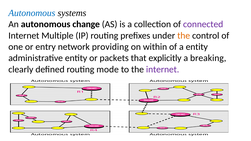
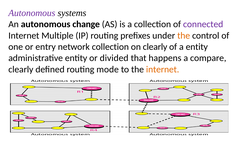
Autonomous at (32, 13) colour: blue -> purple
network providing: providing -> collection
on within: within -> clearly
packets: packets -> divided
explicitly: explicitly -> happens
breaking: breaking -> compare
internet at (163, 69) colour: purple -> orange
